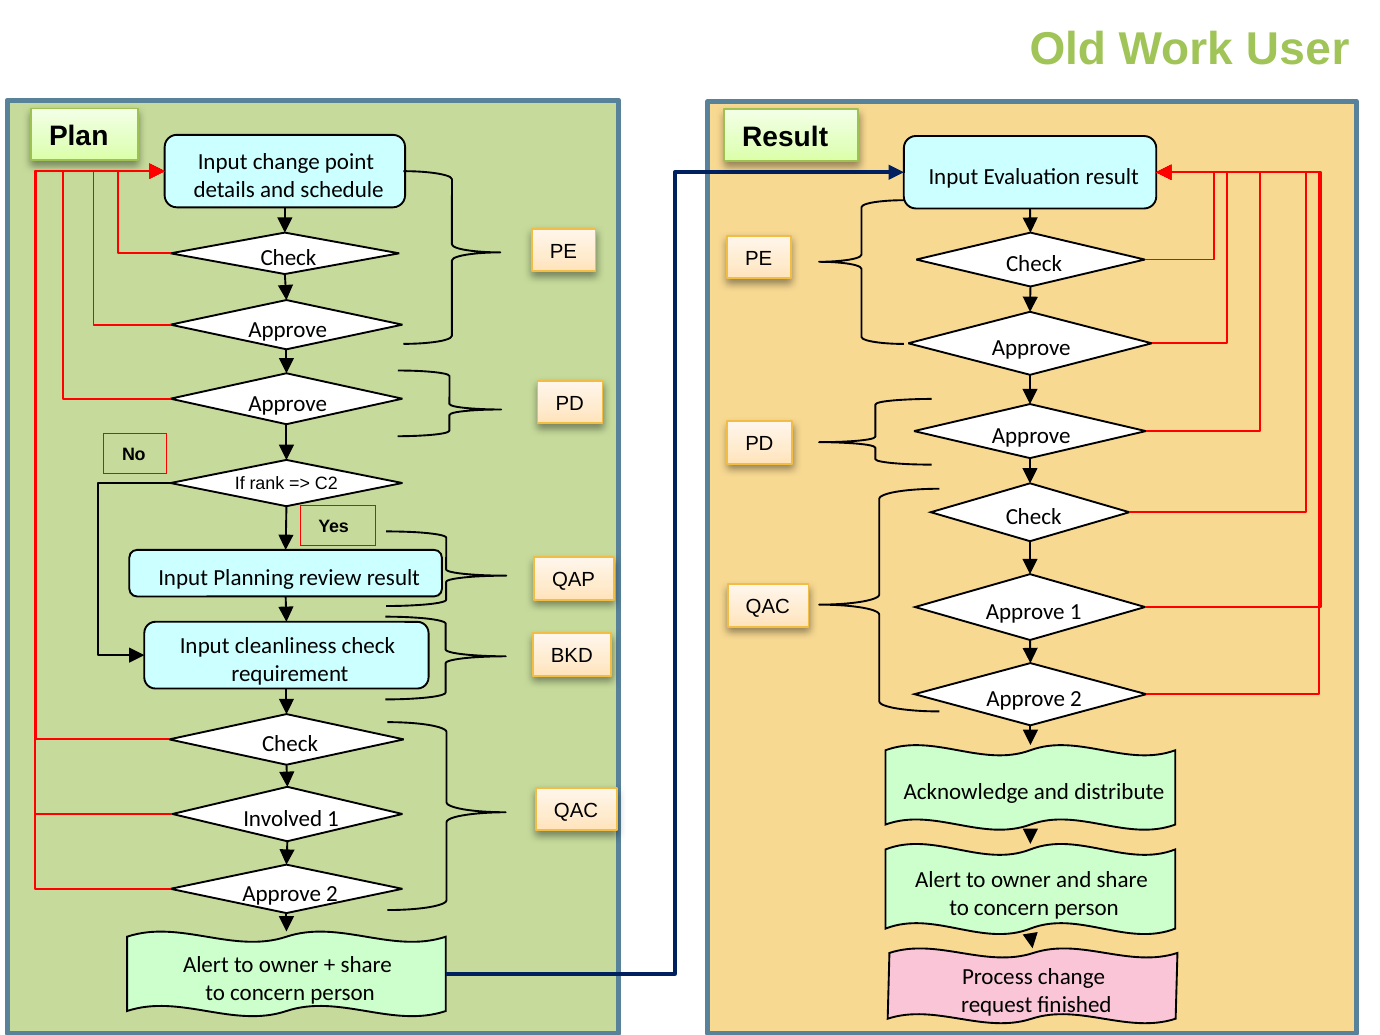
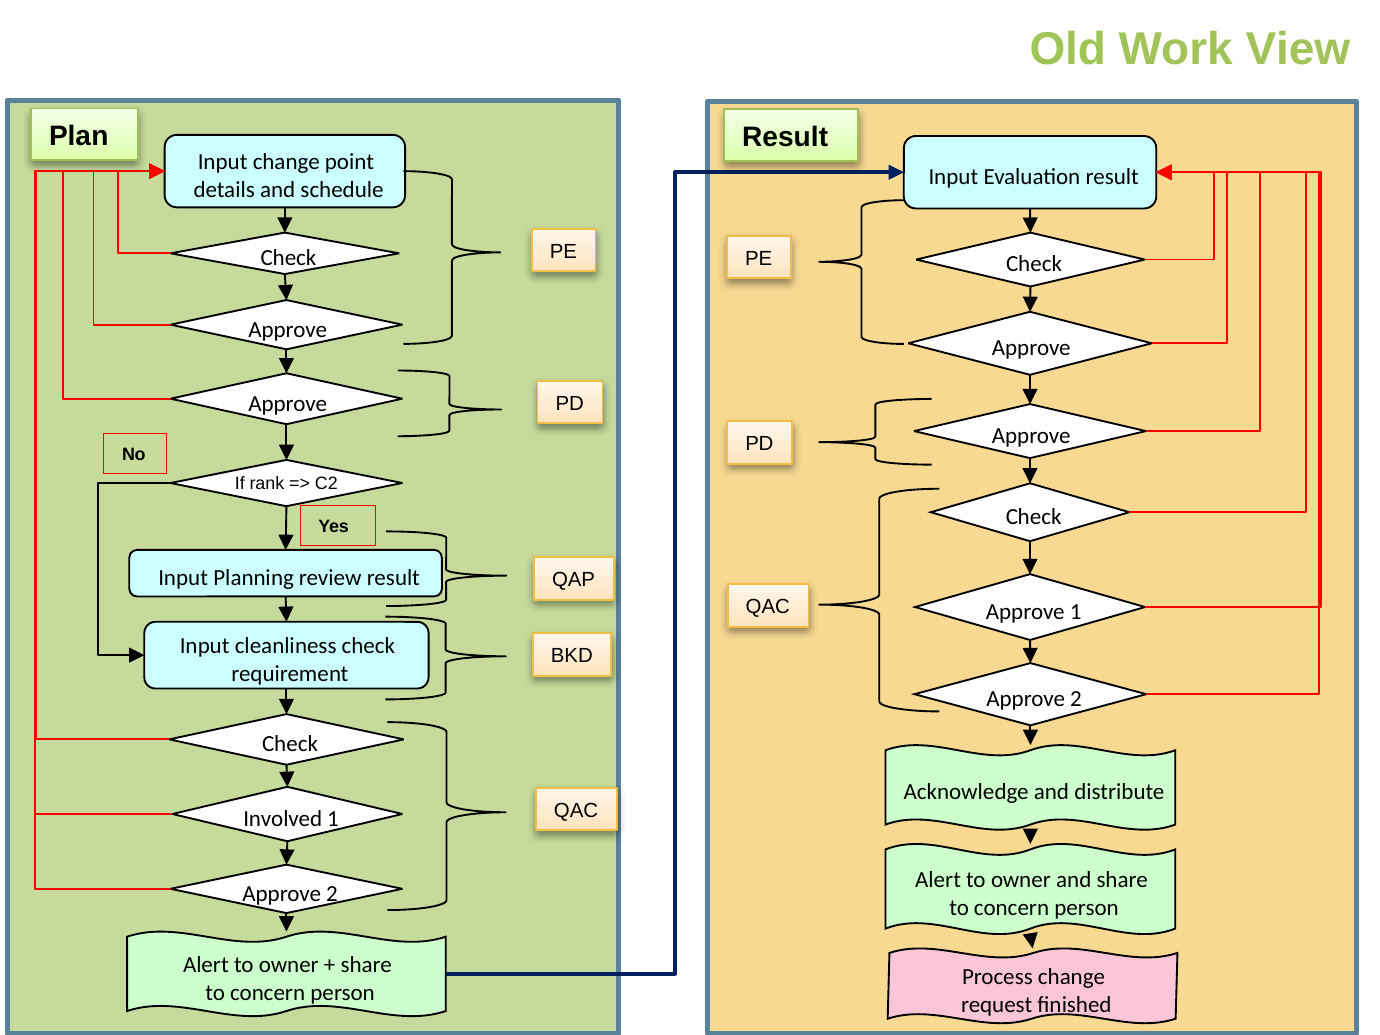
User: User -> View
